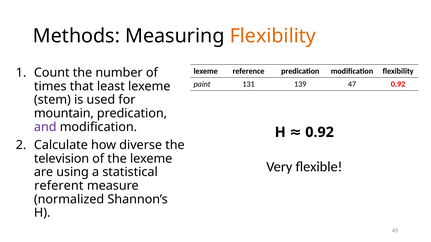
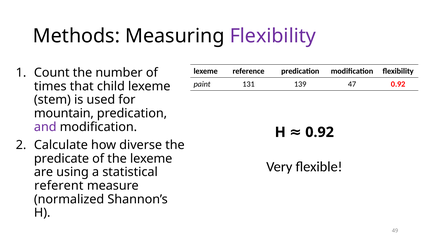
Flexibility at (273, 36) colour: orange -> purple
least: least -> child
television: television -> predicate
